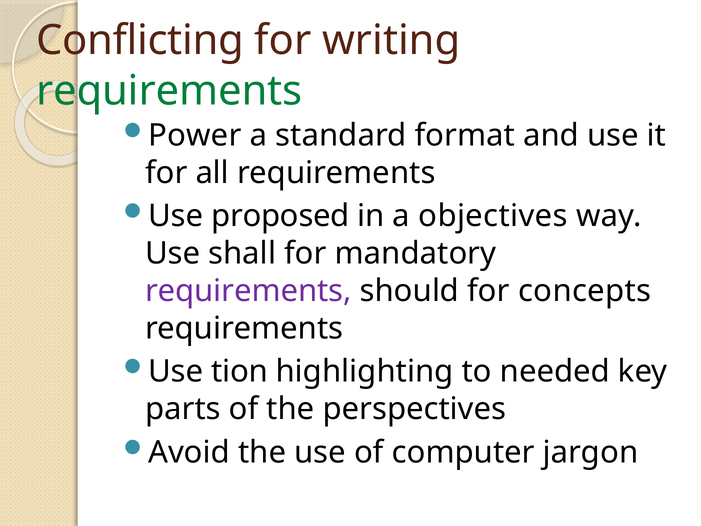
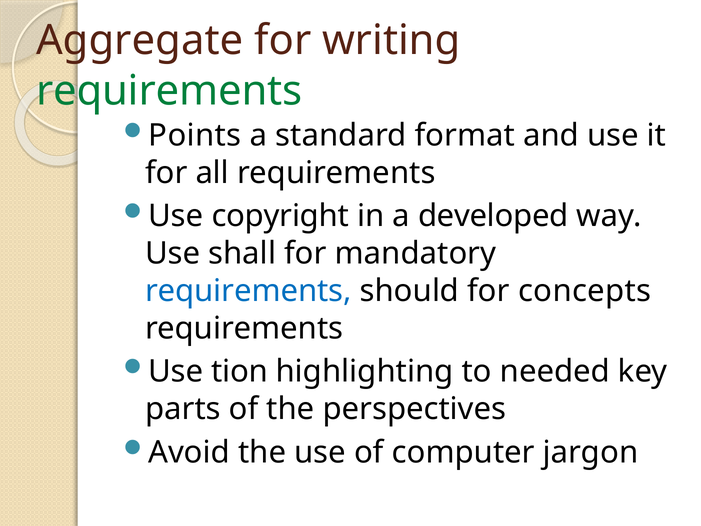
Conflicting: Conflicting -> Aggregate
Power: Power -> Points
proposed: proposed -> copyright
objectives: objectives -> developed
requirements at (248, 291) colour: purple -> blue
